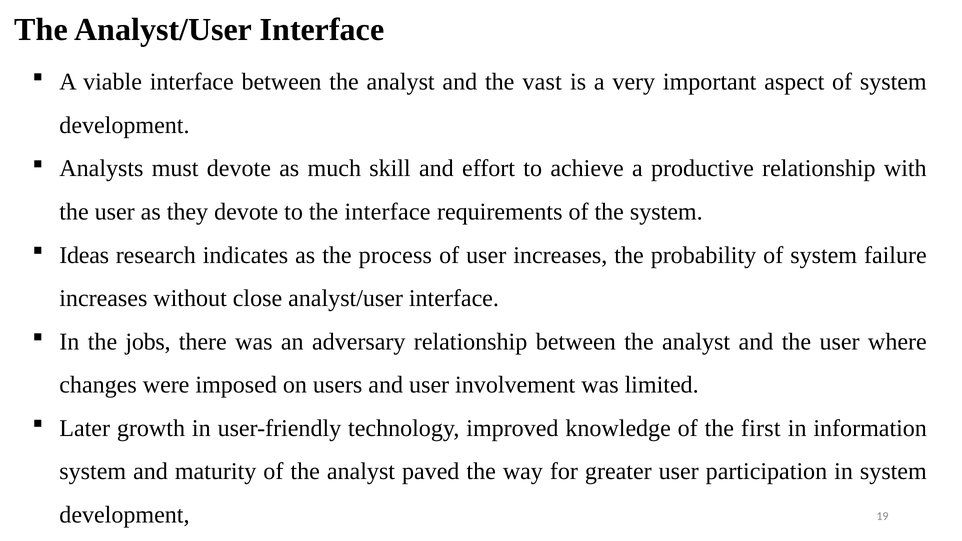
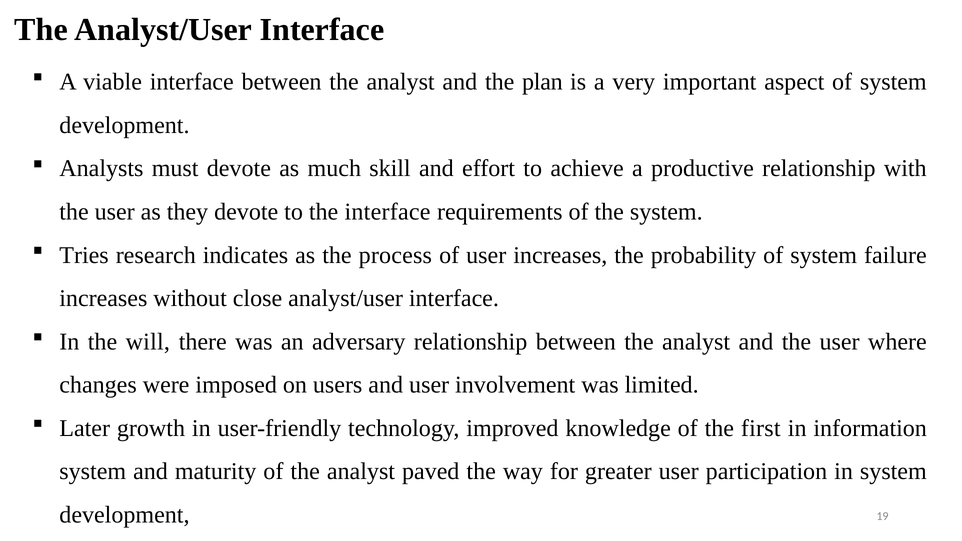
vast: vast -> plan
Ideas: Ideas -> Tries
jobs: jobs -> will
